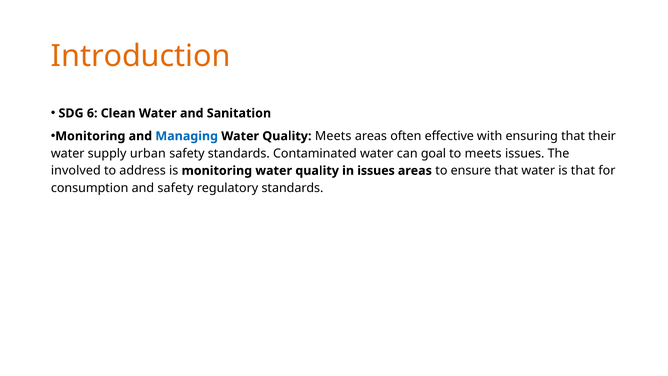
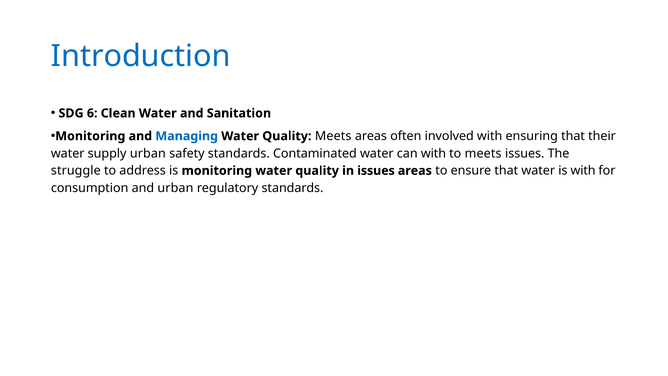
Introduction colour: orange -> blue
effective: effective -> involved
can goal: goal -> with
involved: involved -> struggle
is that: that -> with
and safety: safety -> urban
